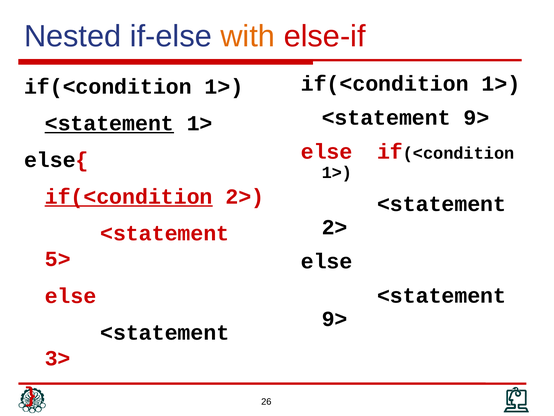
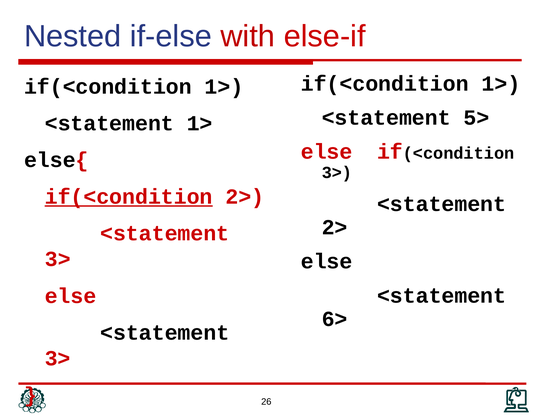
with colour: orange -> red
9> at (477, 118): 9> -> 5>
<statement at (109, 123) underline: present -> none
1> at (337, 172): 1> -> 3>
5> at (58, 259): 5> -> 3>
9> at (335, 319): 9> -> 6>
